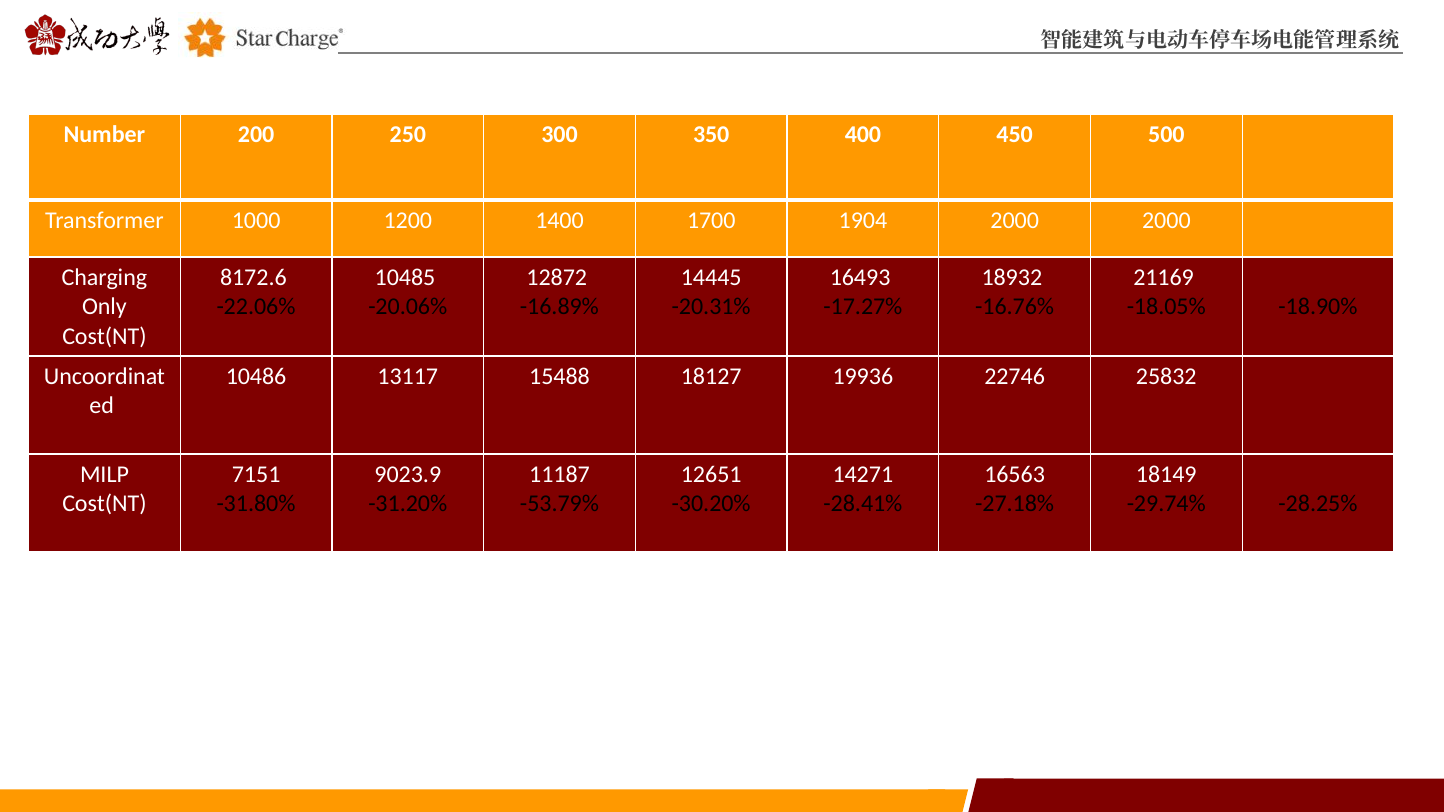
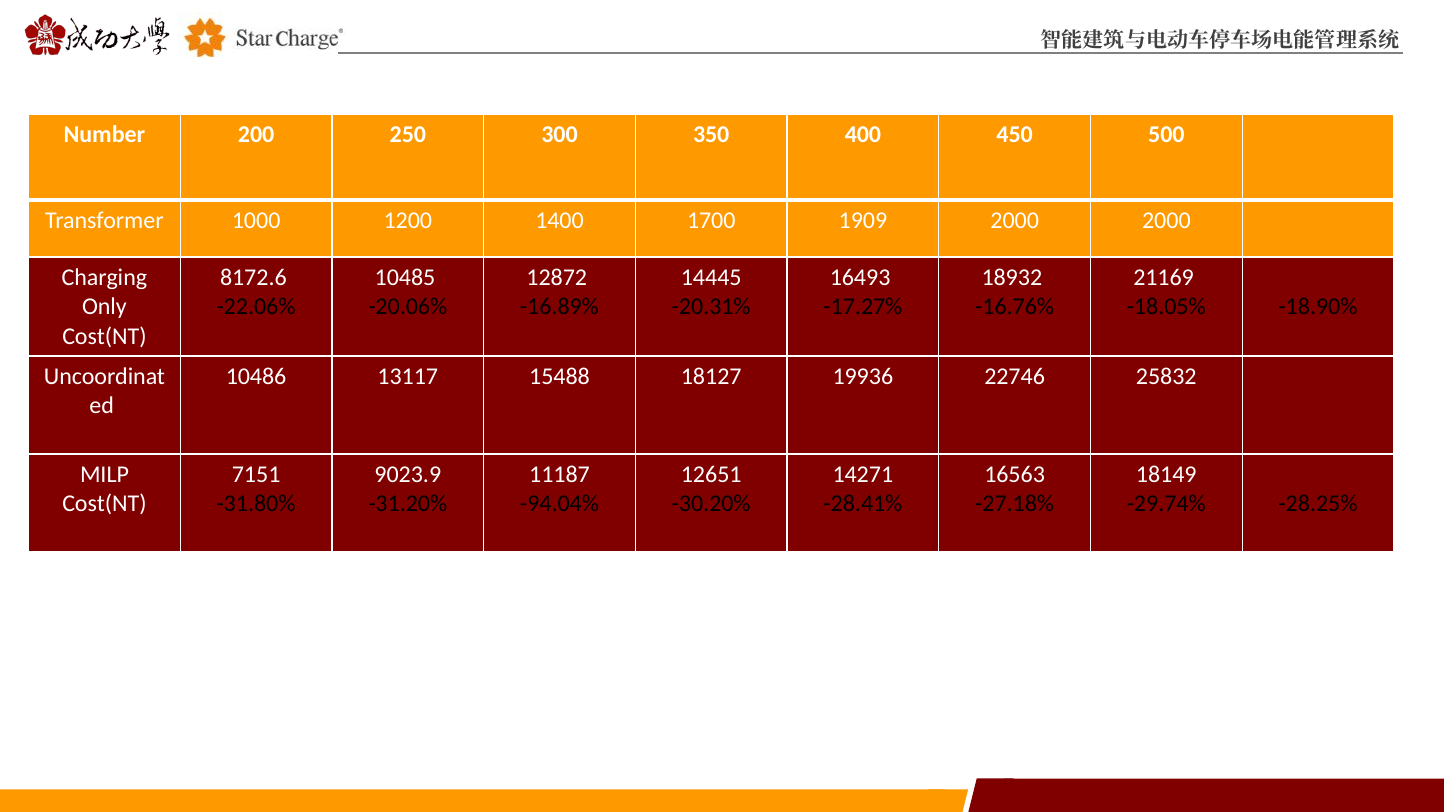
1904: 1904 -> 1909
-53.79%: -53.79% -> -94.04%
